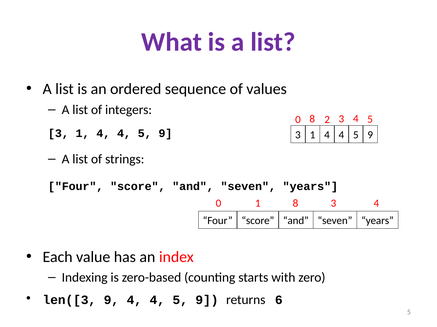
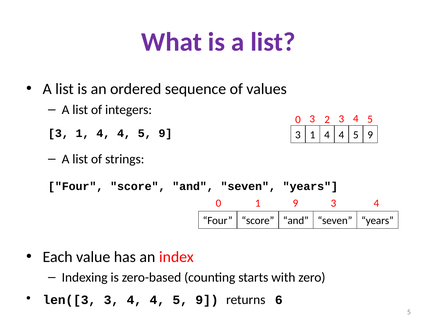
0 8: 8 -> 3
1 8: 8 -> 9
len([3 9: 9 -> 3
